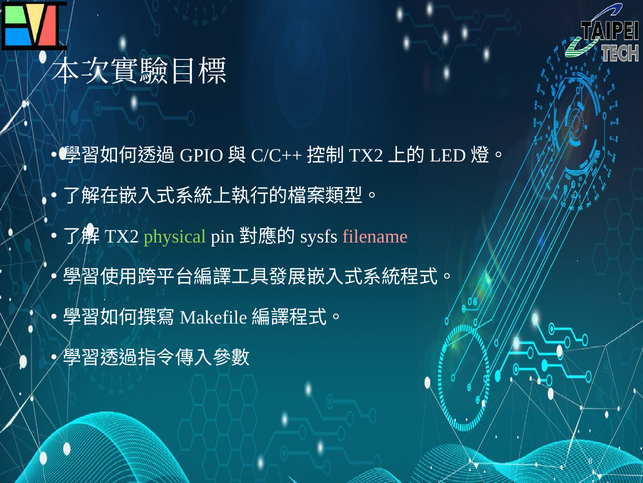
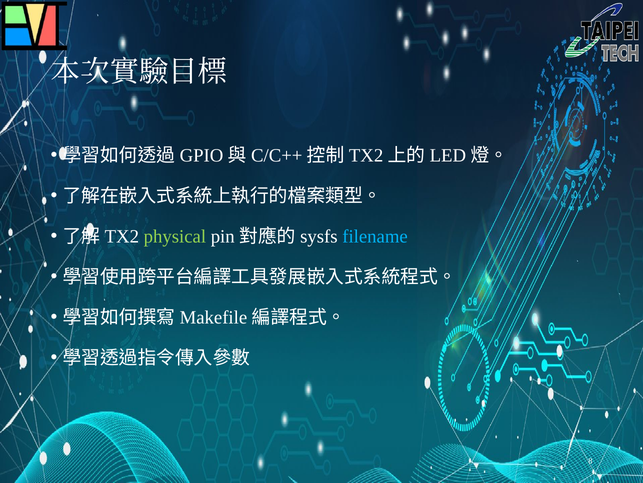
filename colour: pink -> light blue
